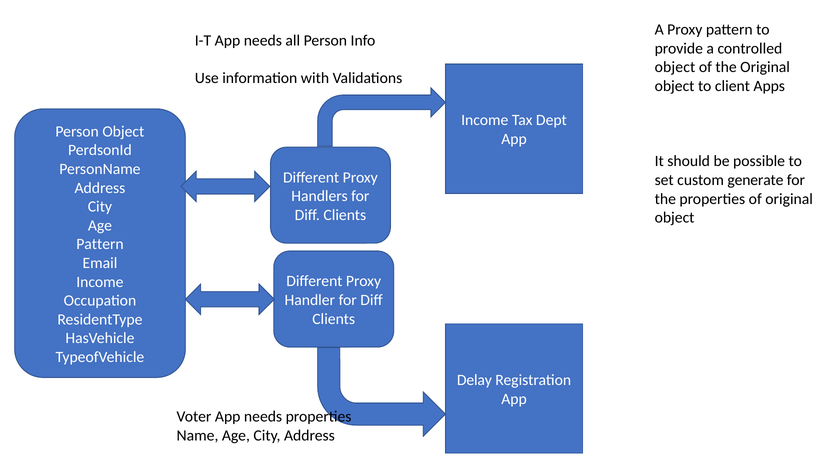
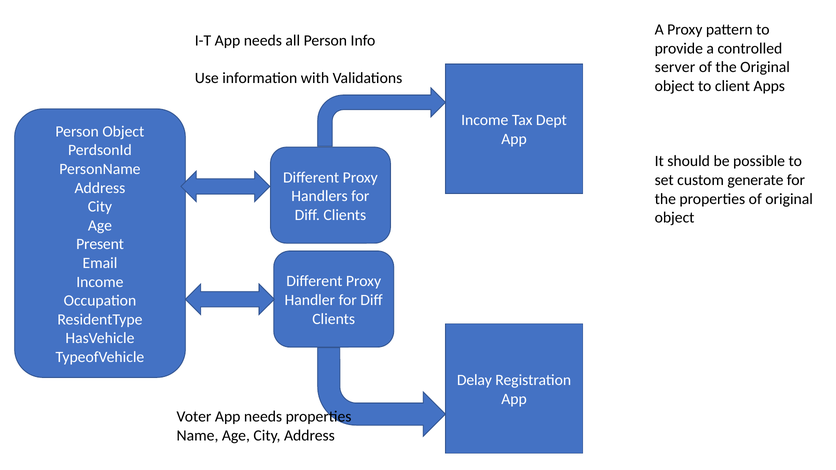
object at (675, 67): object -> server
Pattern at (100, 244): Pattern -> Present
